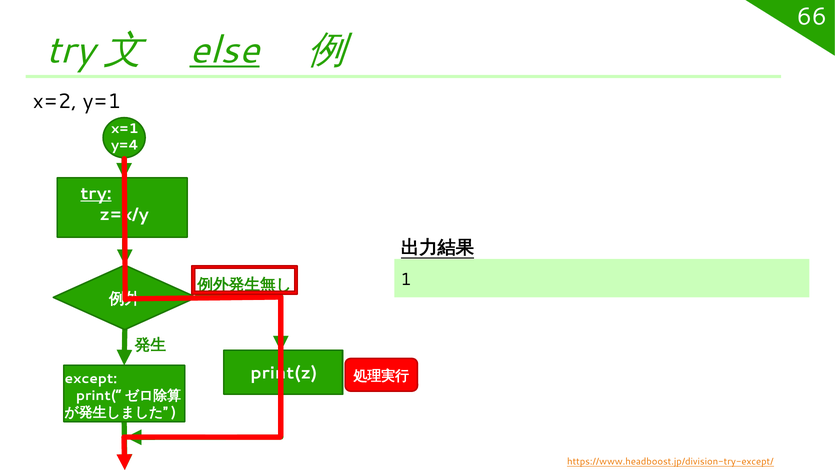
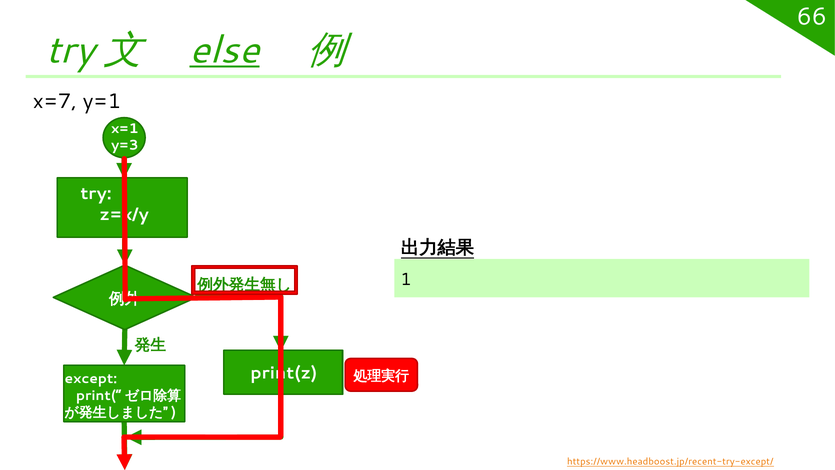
x=2: x=2 -> x=7
y=4: y=4 -> y=3
try underline: present -> none
https://www.headboost.jp/division-try-except/: https://www.headboost.jp/division-try-except/ -> https://www.headboost.jp/recent-try-except/
